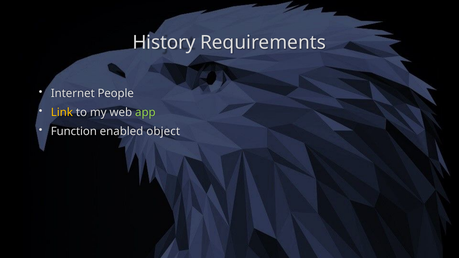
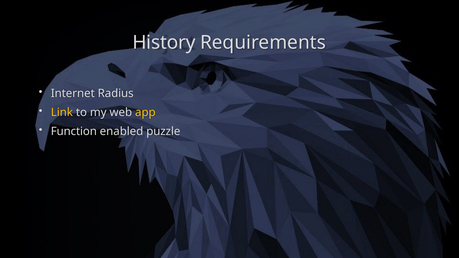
People: People -> Radius
app colour: light green -> yellow
object: object -> puzzle
